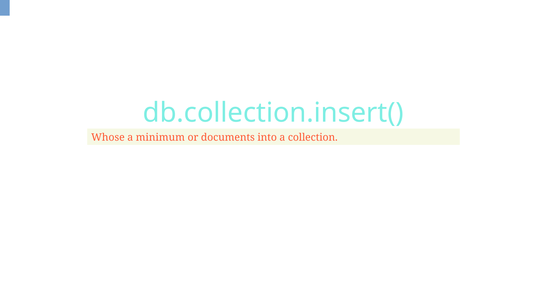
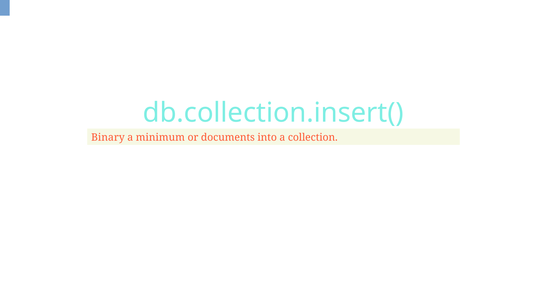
Whose: Whose -> Binary
